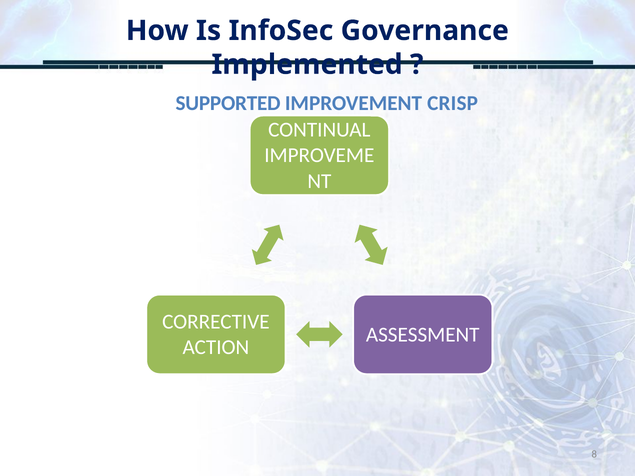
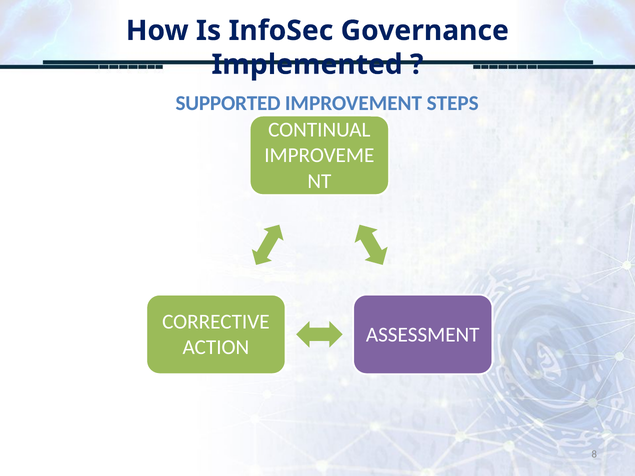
CRISP: CRISP -> STEPS
